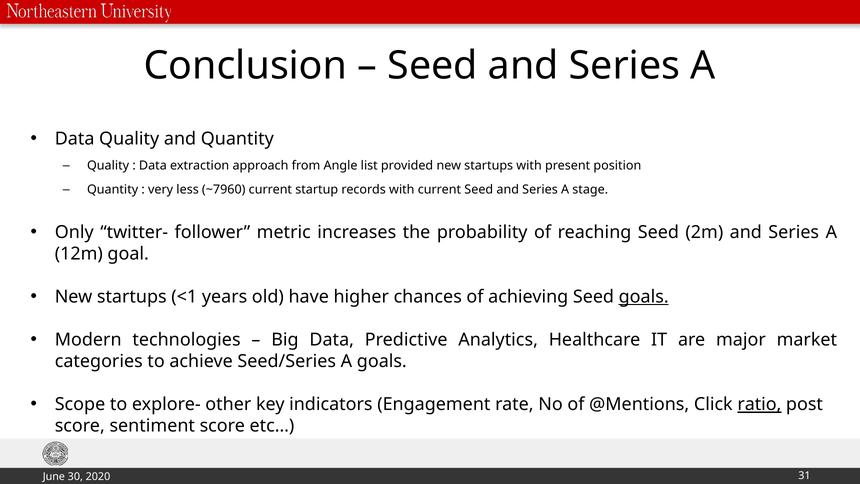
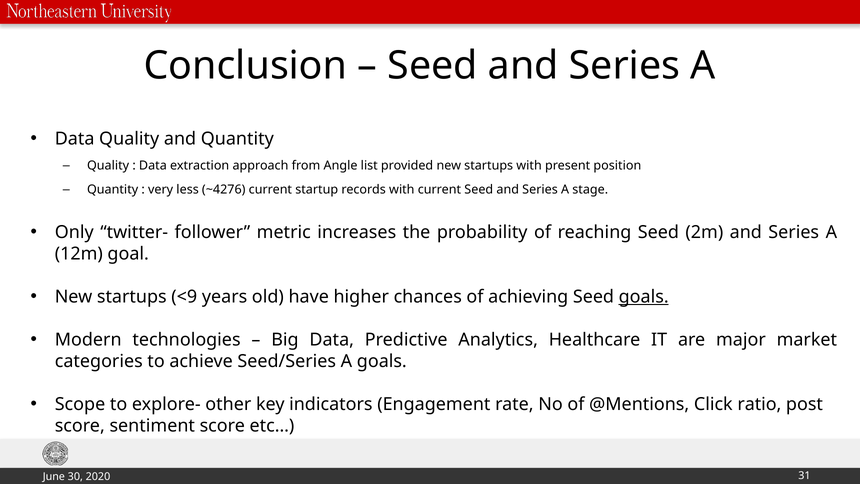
~7960: ~7960 -> ~4276
<1: <1 -> <9
ratio underline: present -> none
